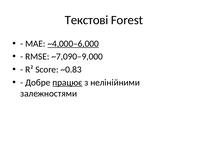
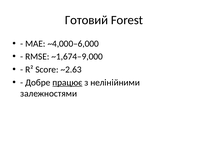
Текстові: Текстові -> Готовий
~4,000–6,000 underline: present -> none
~7,090–9,000: ~7,090–9,000 -> ~1,674–9,000
~0.83: ~0.83 -> ~2.63
